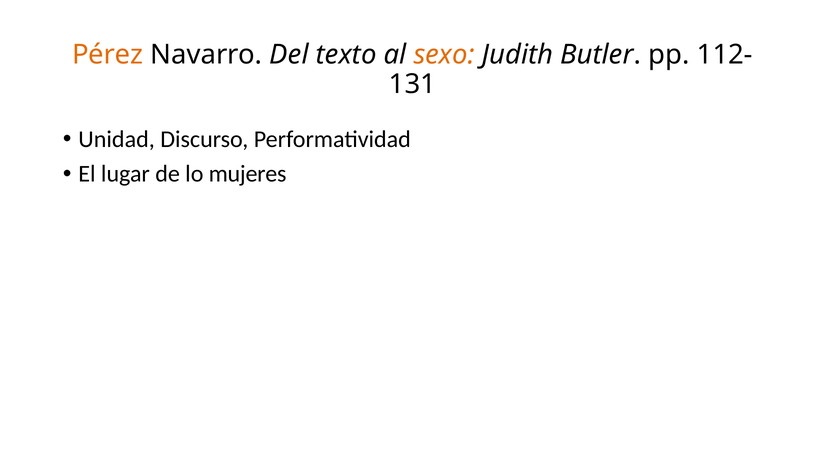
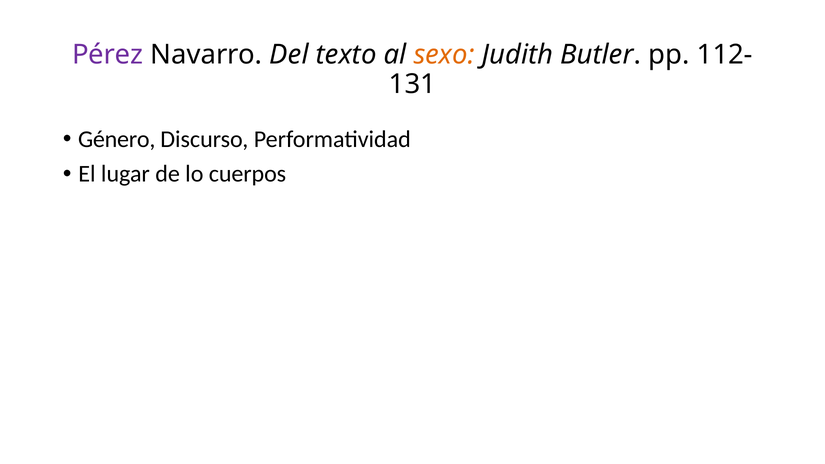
Pérez colour: orange -> purple
Unidad: Unidad -> Género
mujeres: mujeres -> cuerpos
